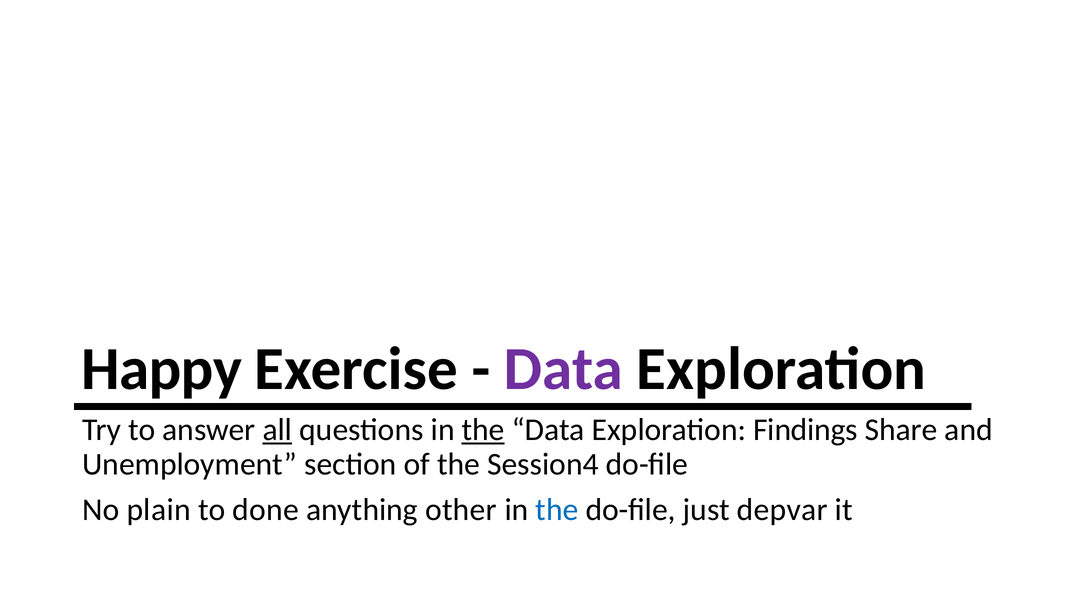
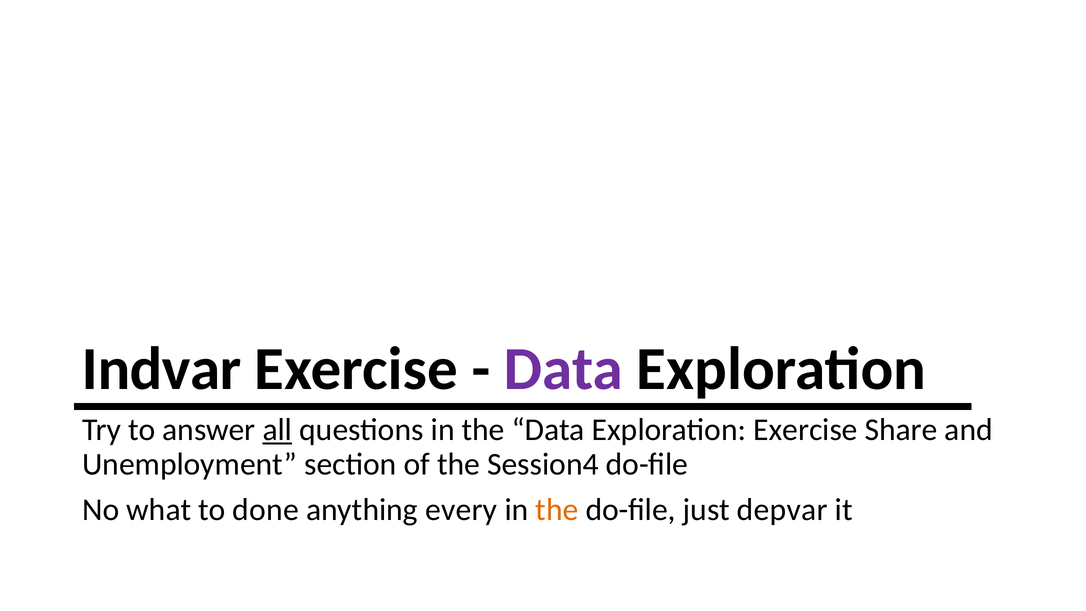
Happy: Happy -> Indvar
the at (483, 430) underline: present -> none
Exploration Findings: Findings -> Exercise
plain: plain -> what
other: other -> every
the at (557, 510) colour: blue -> orange
